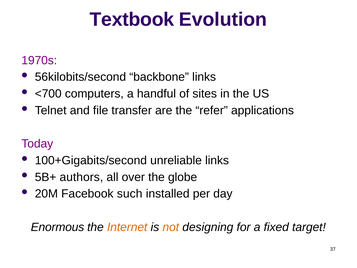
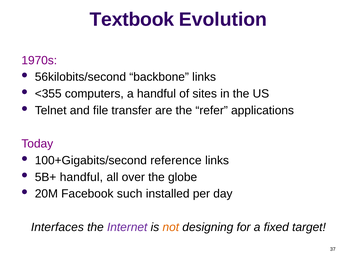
<700: <700 -> <355
unreliable: unreliable -> reference
5B+ authors: authors -> handful
Enormous: Enormous -> Interfaces
Internet colour: orange -> purple
